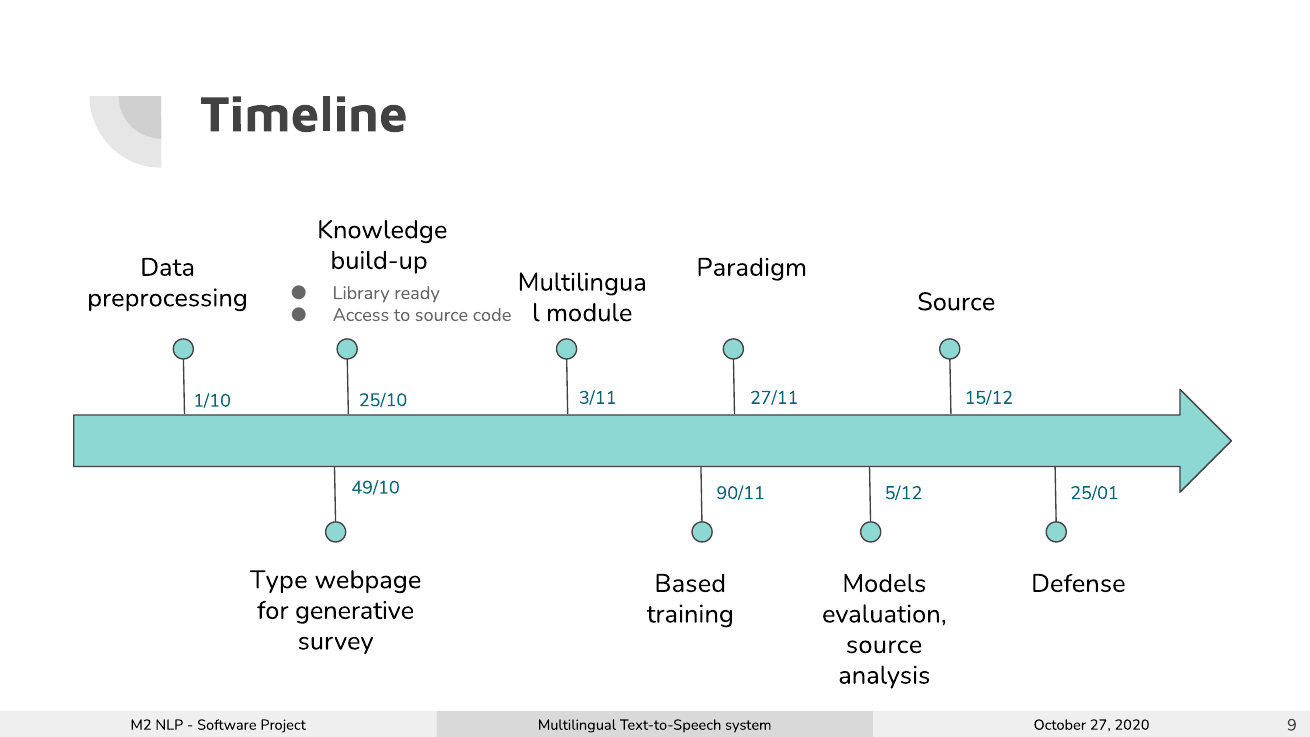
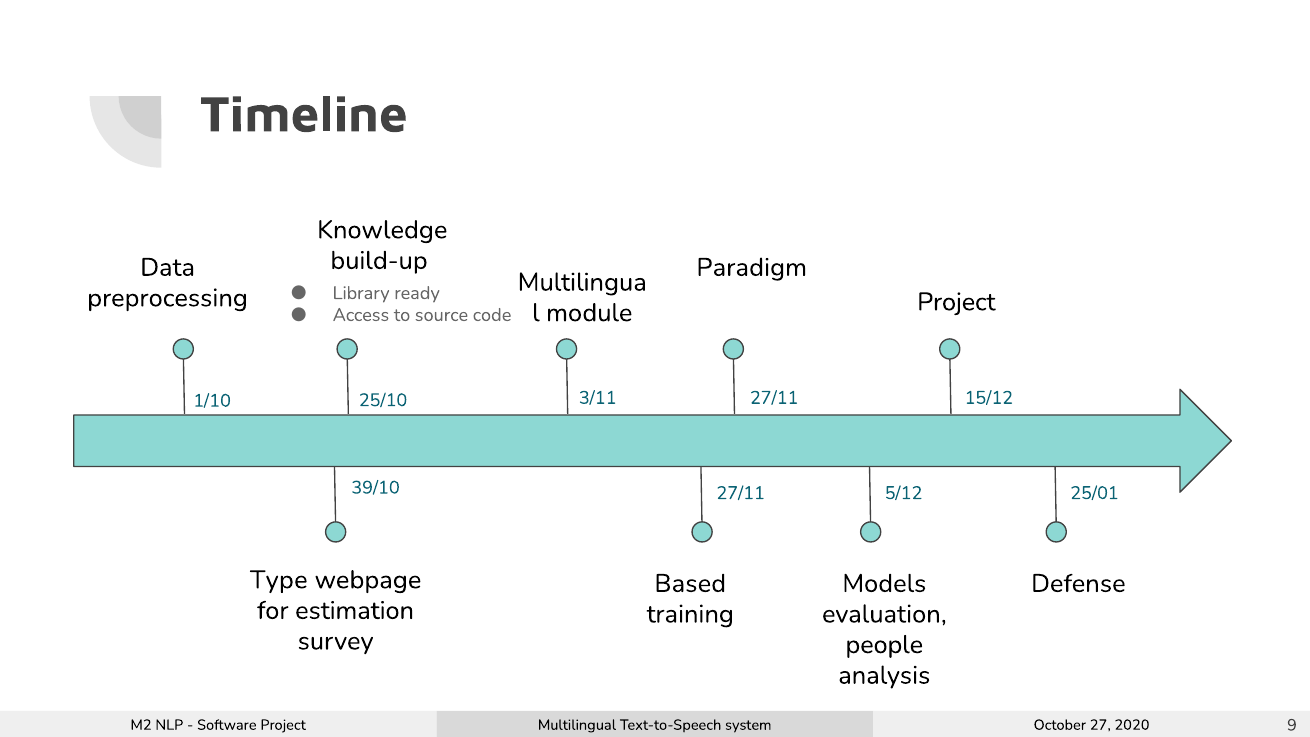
Source at (956, 302): Source -> Project
49/10: 49/10 -> 39/10
90/11 at (741, 493): 90/11 -> 27/11
generative: generative -> estimation
source at (884, 645): source -> people
